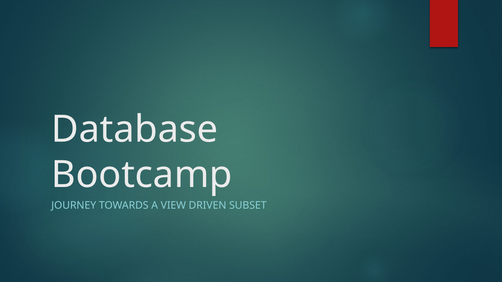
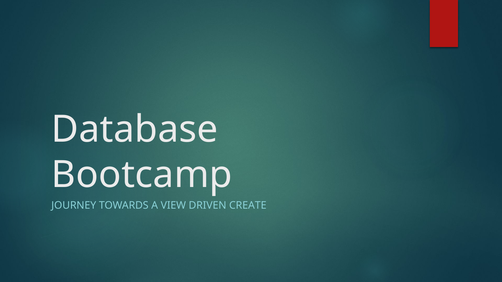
SUBSET: SUBSET -> CREATE
